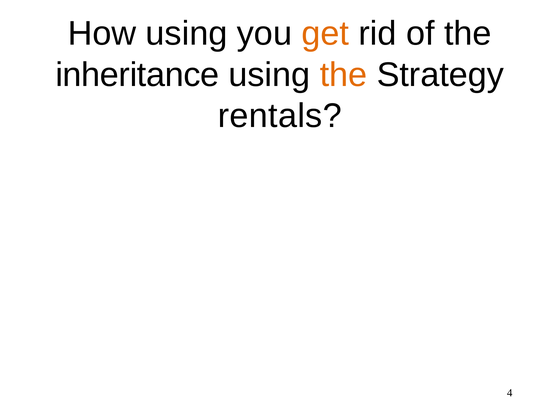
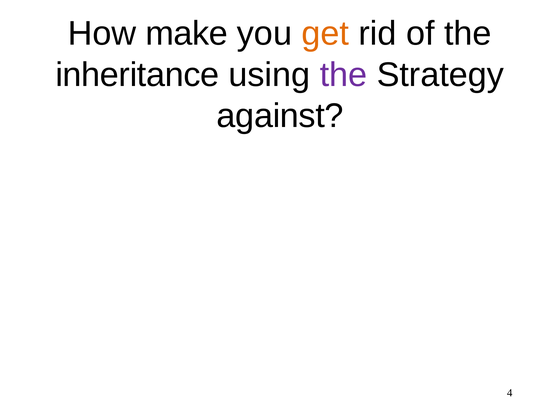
How using: using -> make
the at (343, 75) colour: orange -> purple
rentals: rentals -> against
